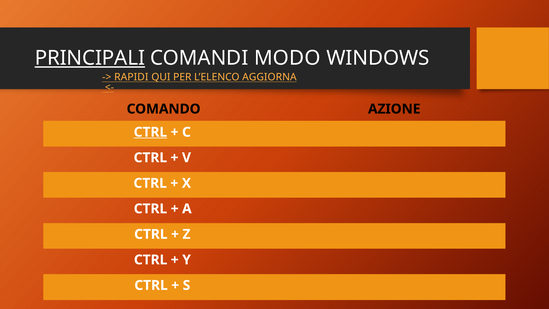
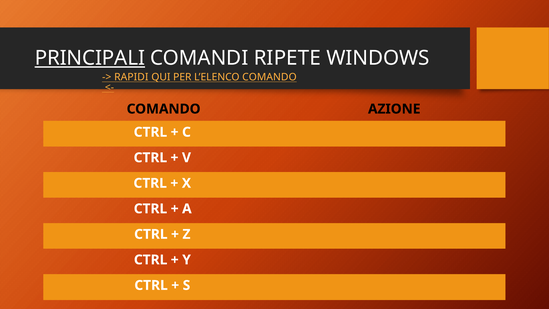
MODO: MODO -> RIPETE
L’ELENCO AGGIORNA: AGGIORNA -> COMANDO
CTRL at (150, 132) underline: present -> none
